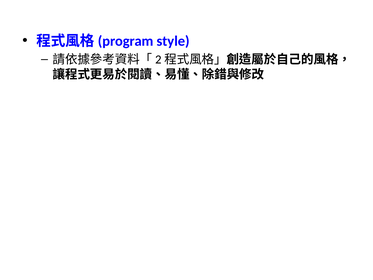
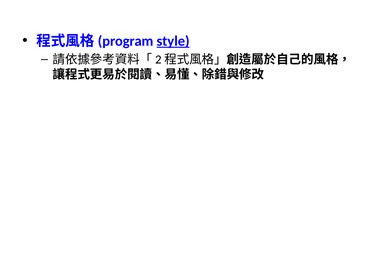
style underline: none -> present
